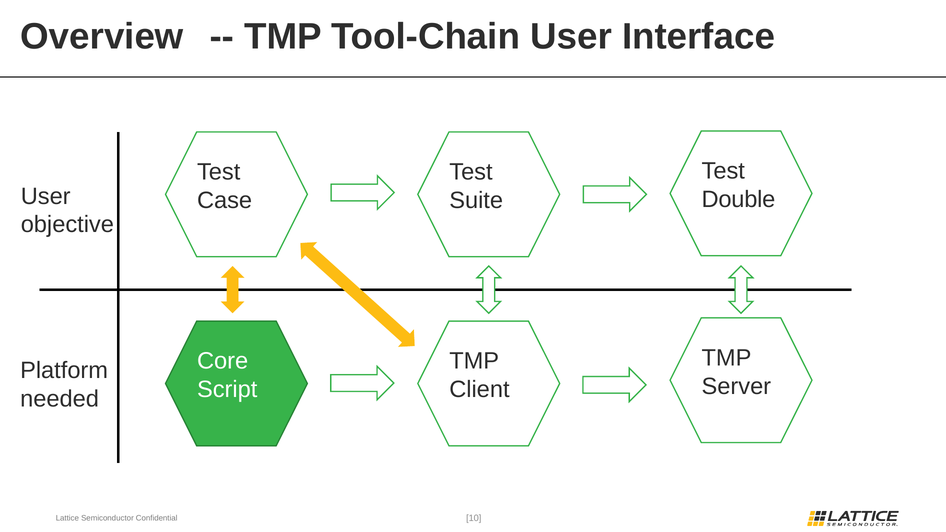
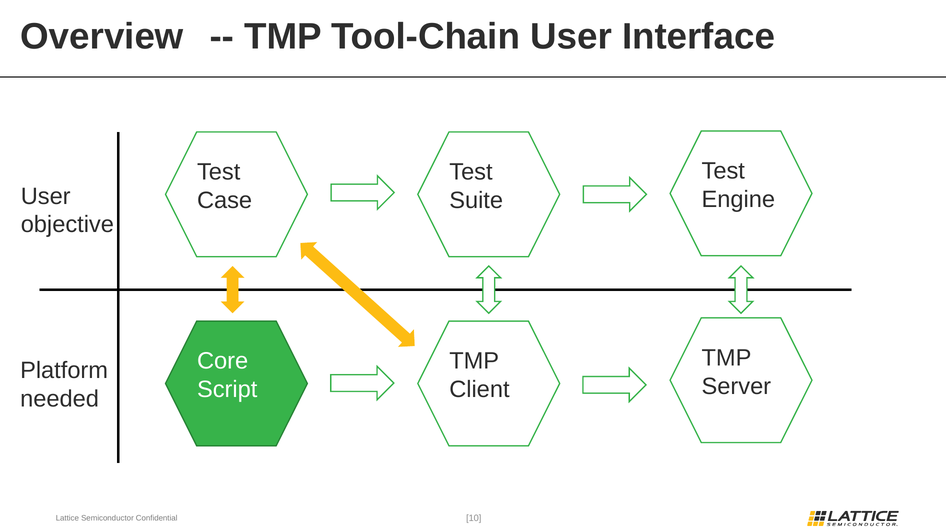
Double: Double -> Engine
